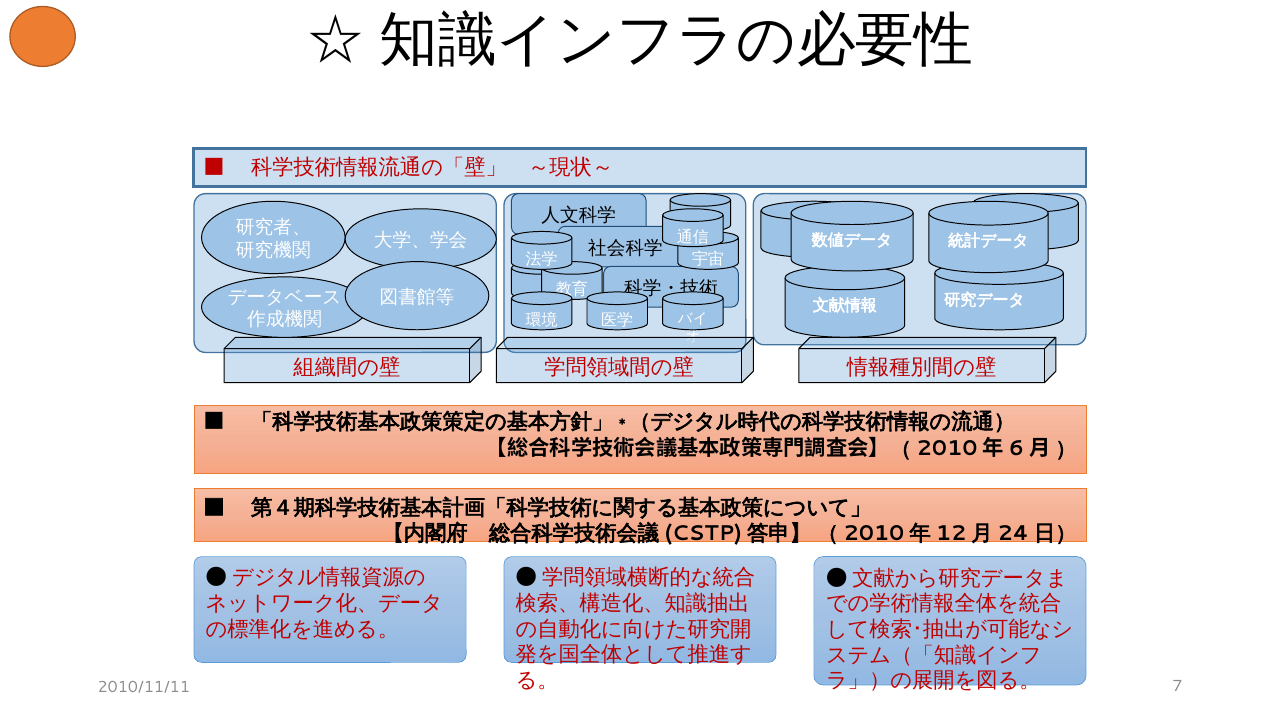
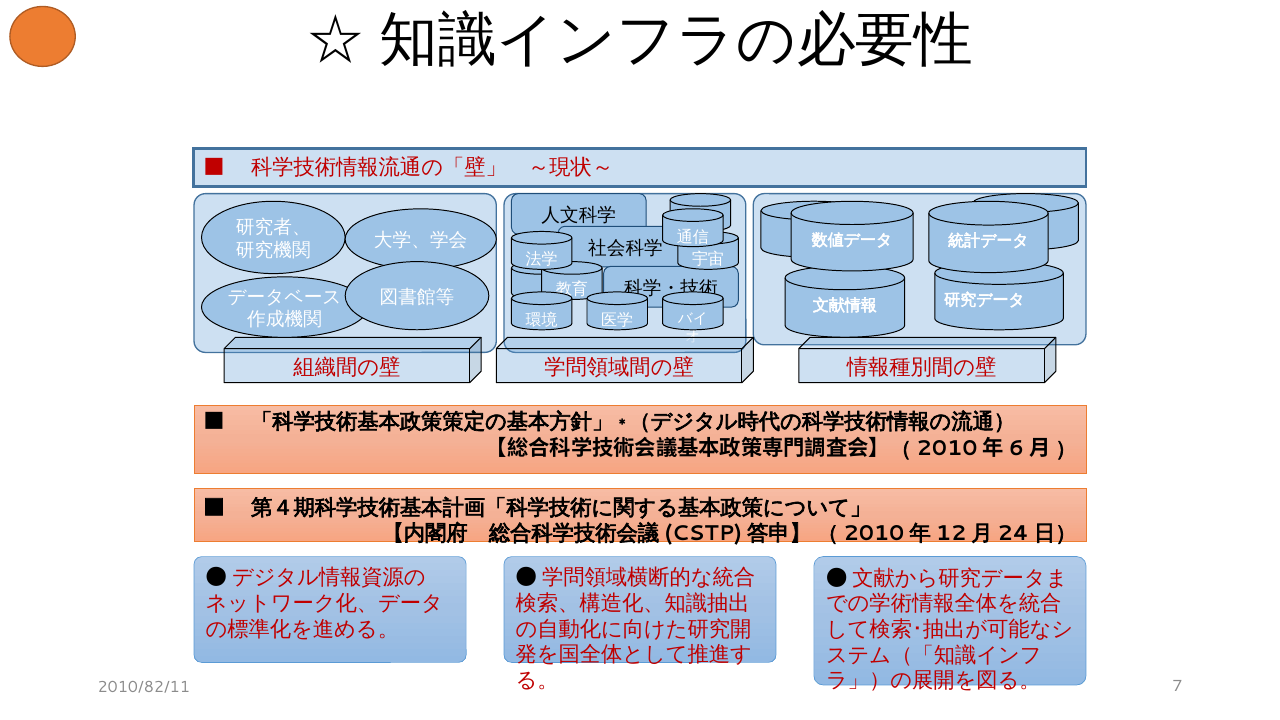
2010/11/11: 2010/11/11 -> 2010/82/11
